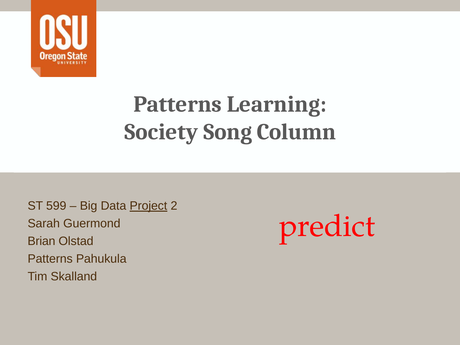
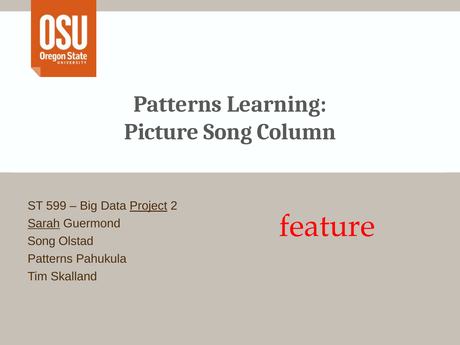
Society: Society -> Picture
Sarah underline: none -> present
predict: predict -> feature
Brian at (41, 241): Brian -> Song
